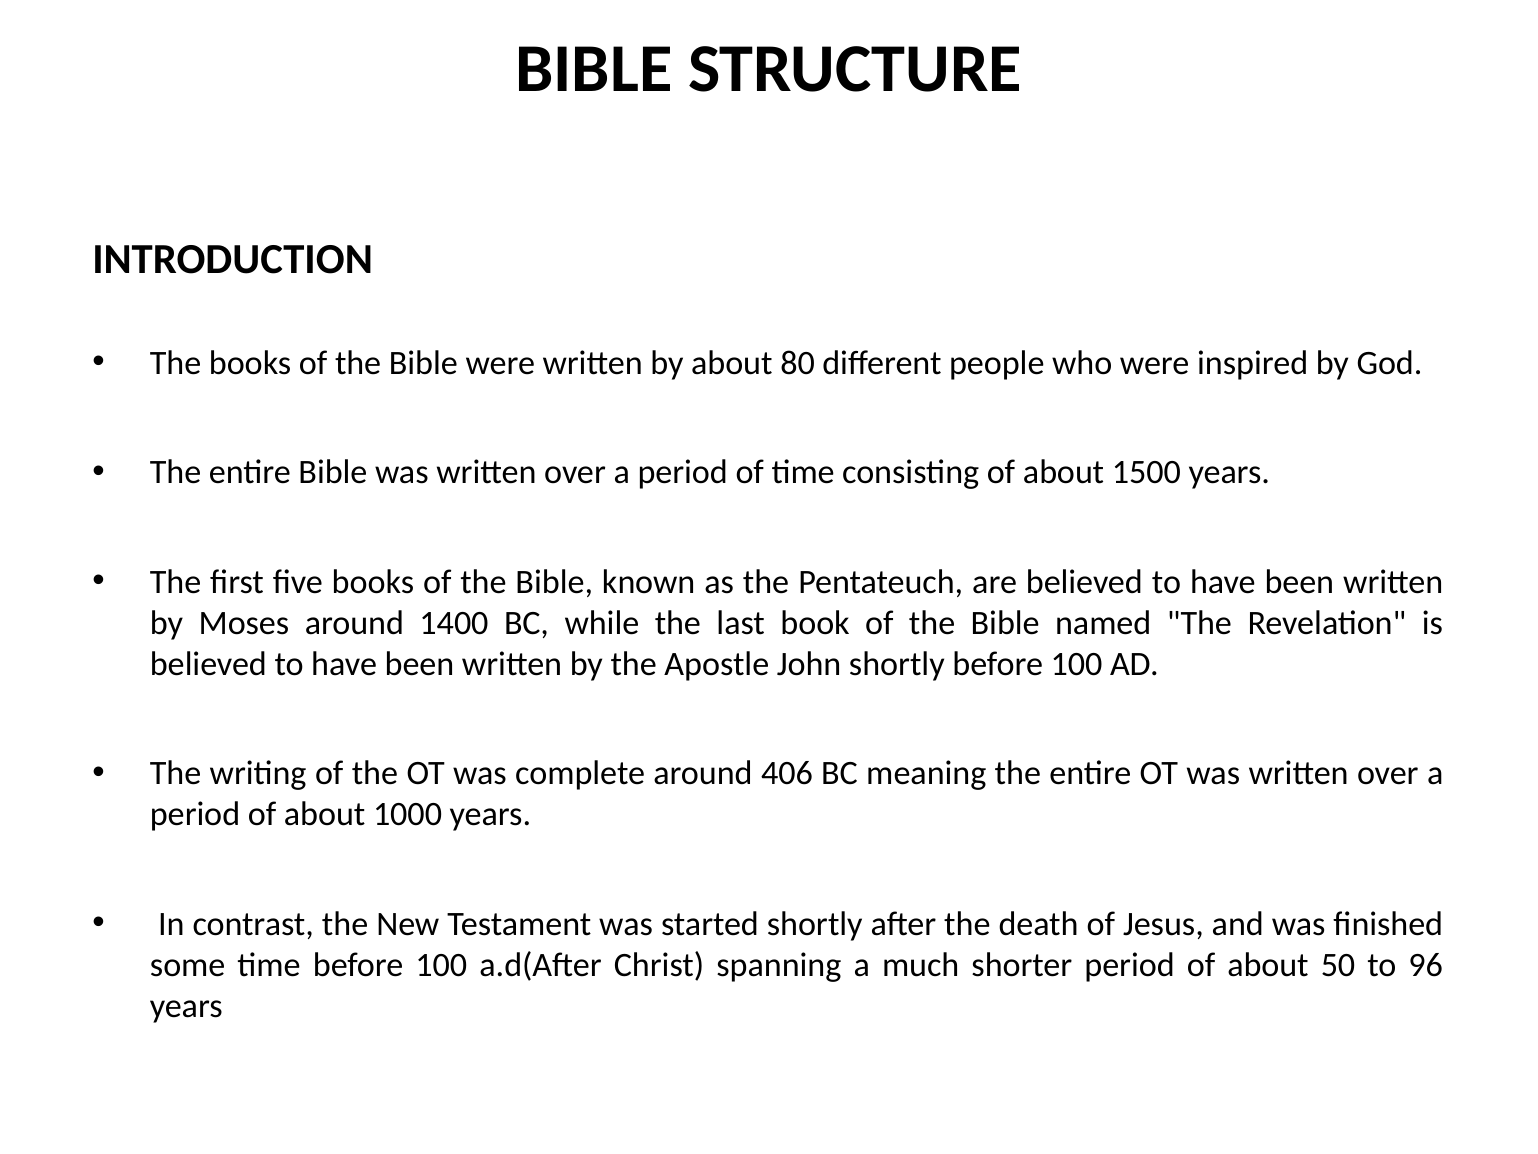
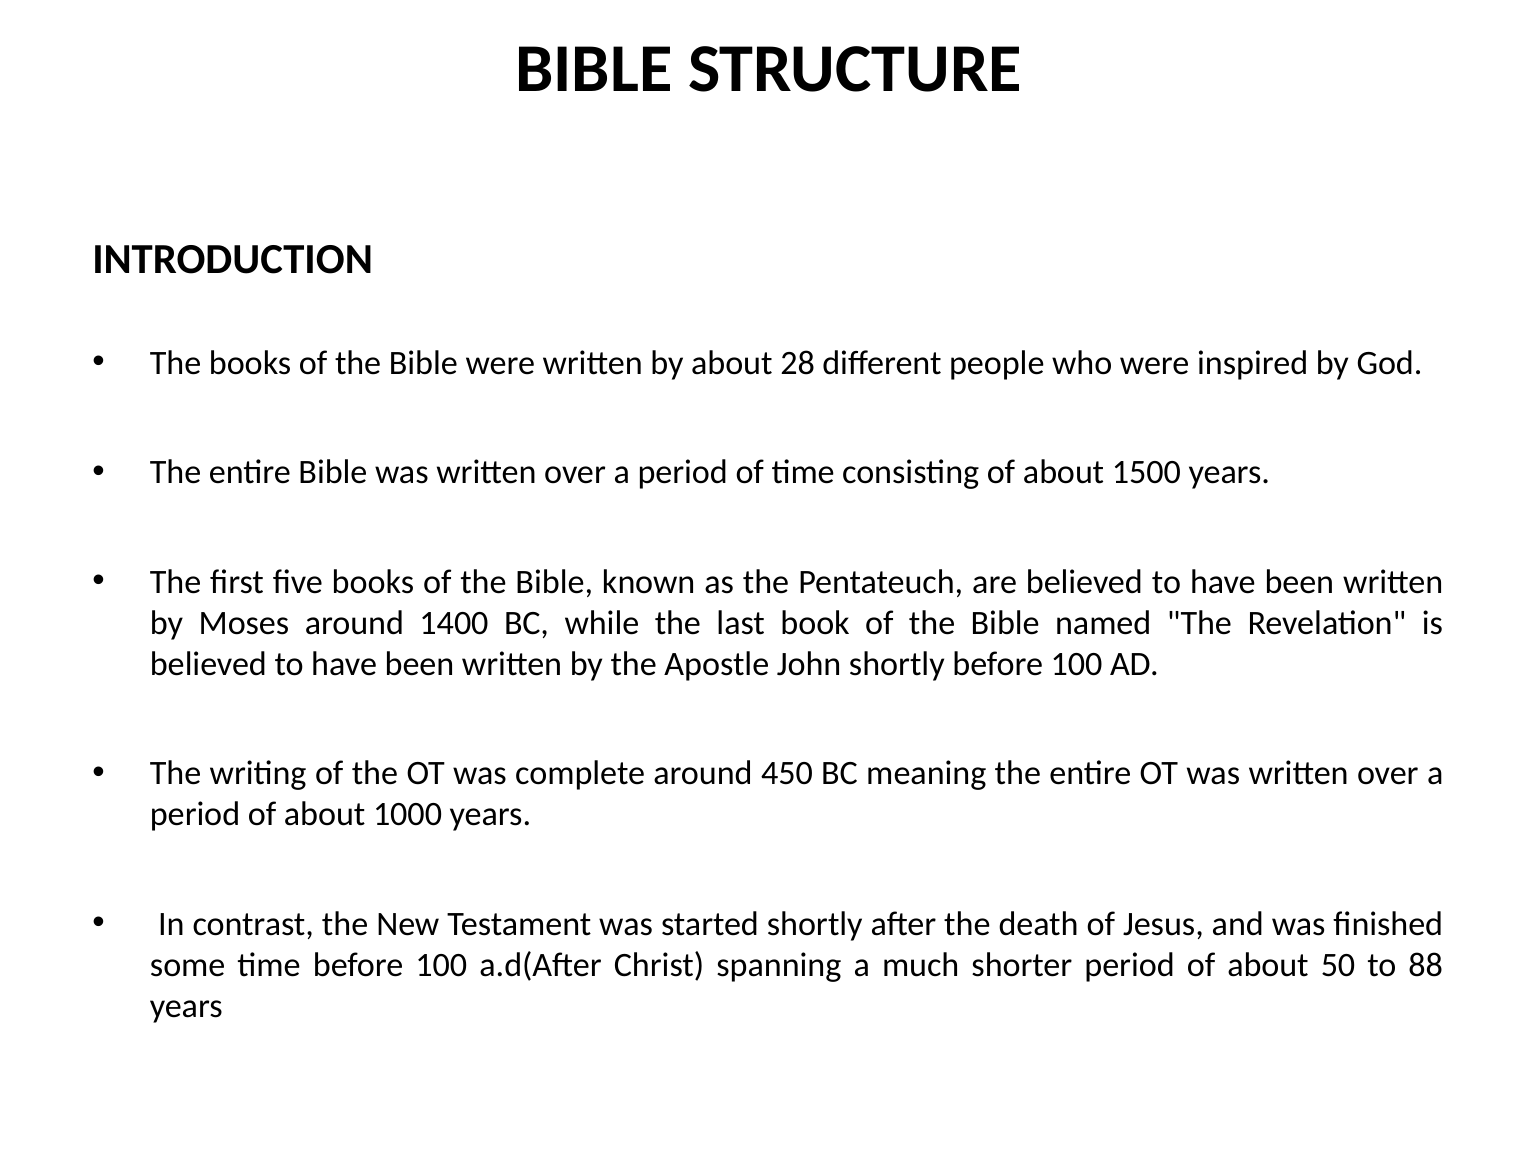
80: 80 -> 28
406: 406 -> 450
96: 96 -> 88
